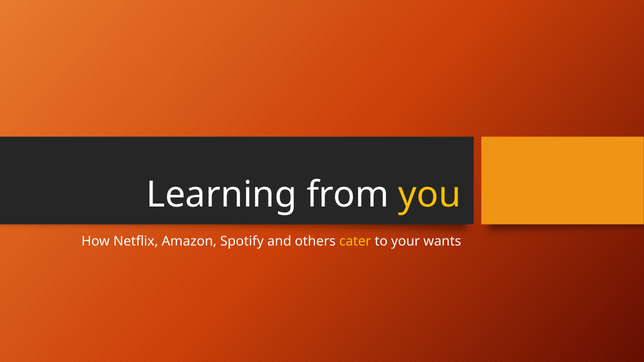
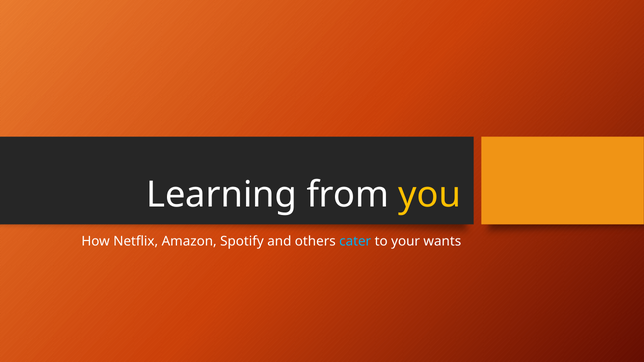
cater colour: yellow -> light blue
